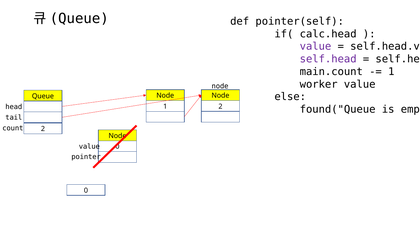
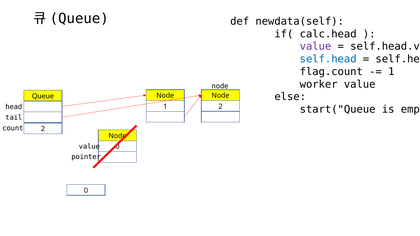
pointer(self: pointer(self -> newdata(self
self.head colour: purple -> blue
main.count: main.count -> flag.count
found("Queue: found("Queue -> start("Queue
